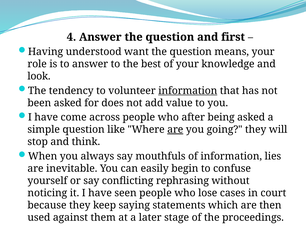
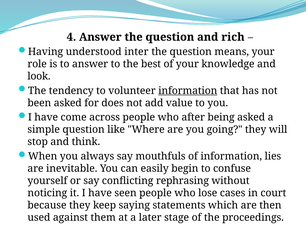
first: first -> rich
want: want -> inter
are at (175, 129) underline: present -> none
